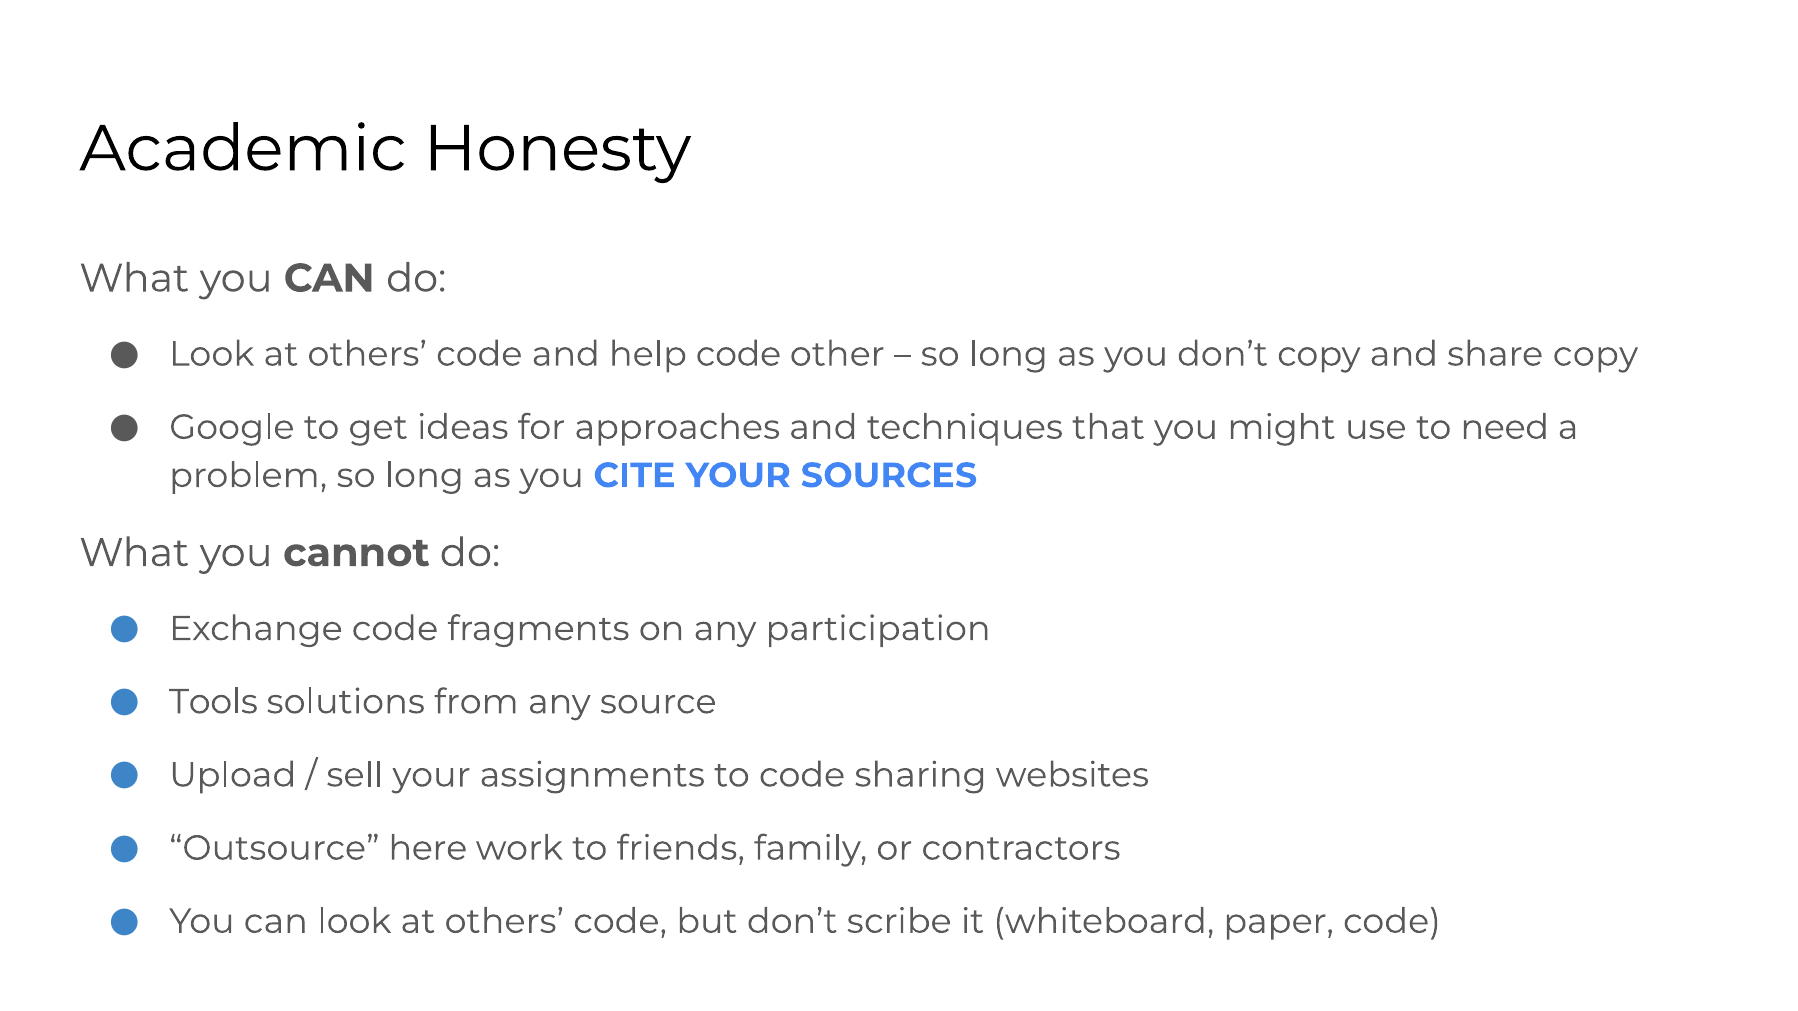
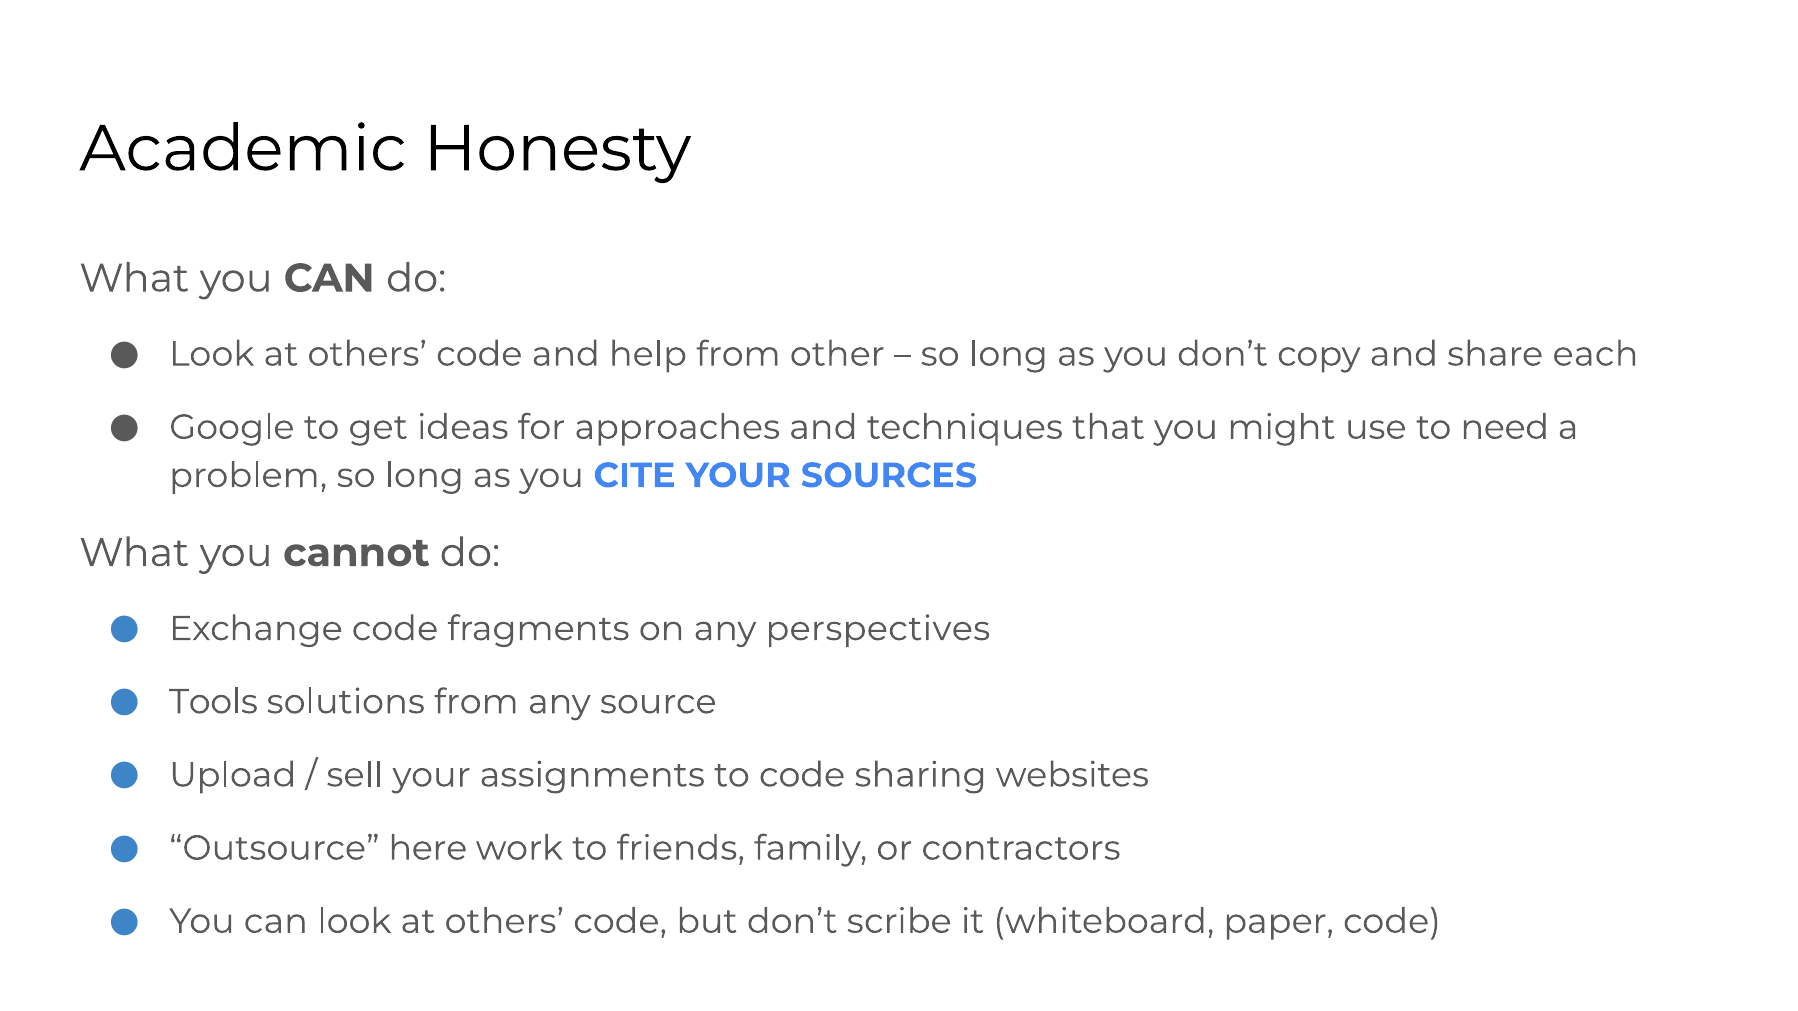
help code: code -> from
share copy: copy -> each
participation: participation -> perspectives
